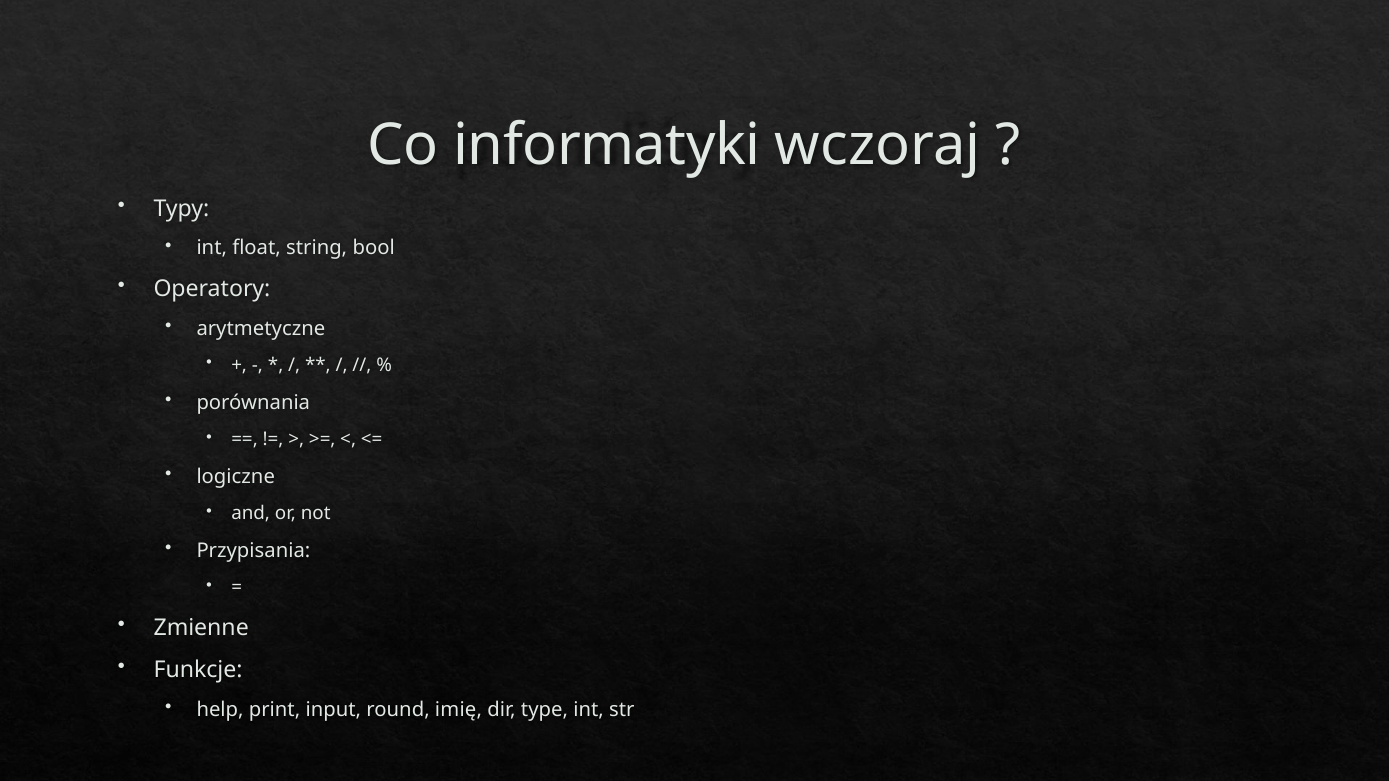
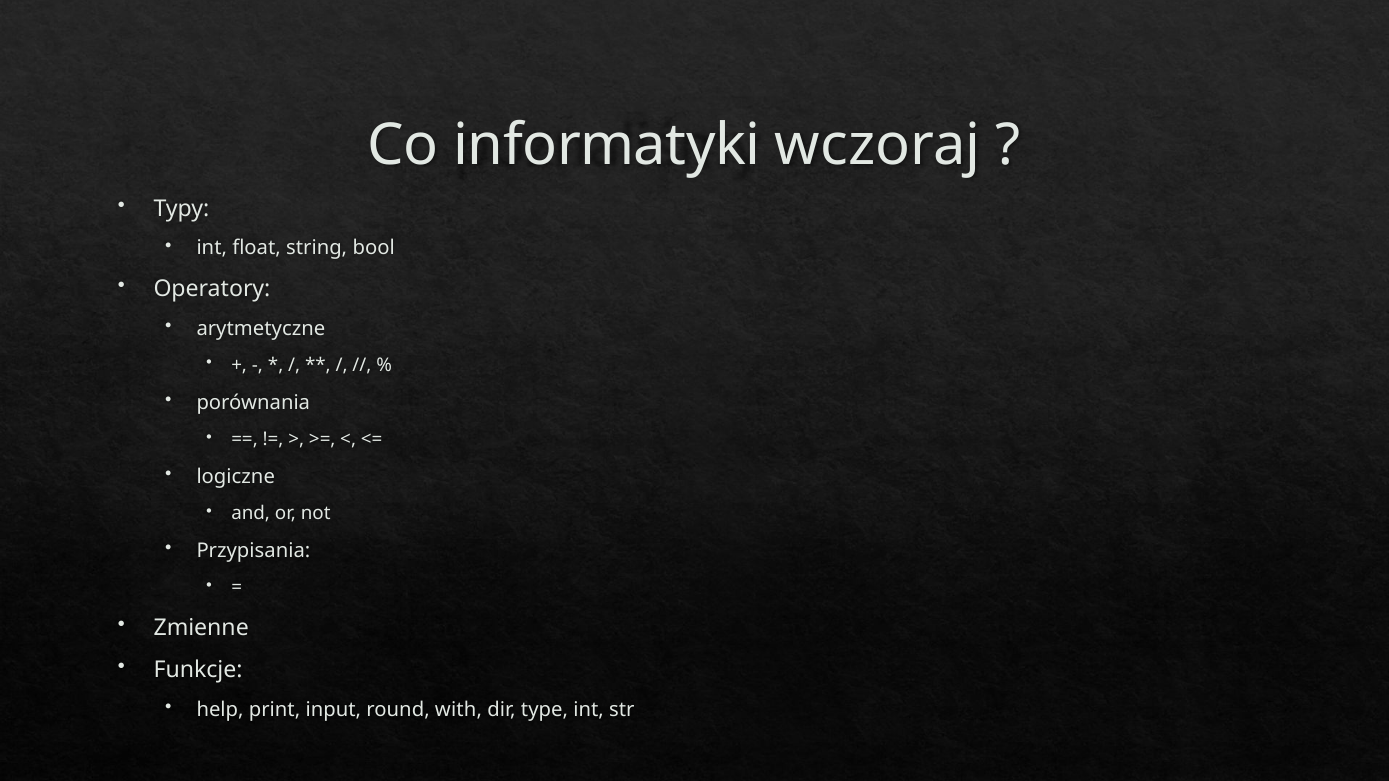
imię: imię -> with
